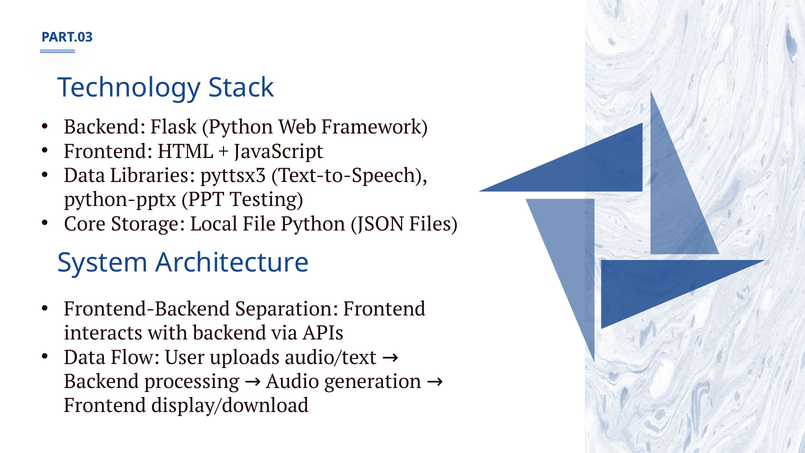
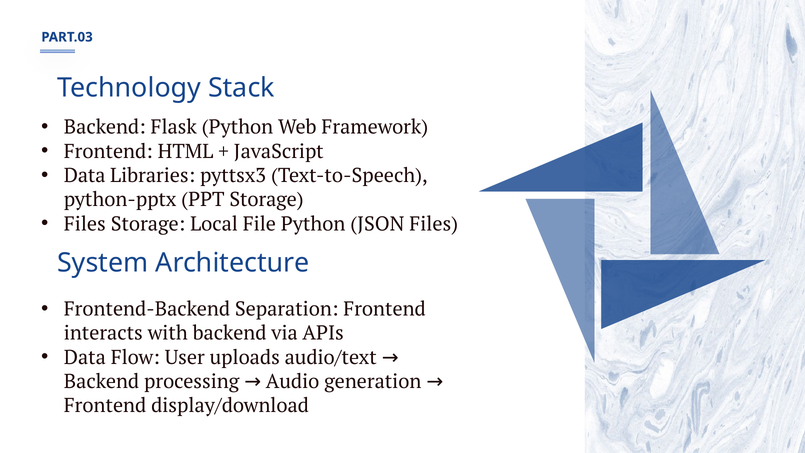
PPT Testing: Testing -> Storage
Core at (85, 224): Core -> Files
